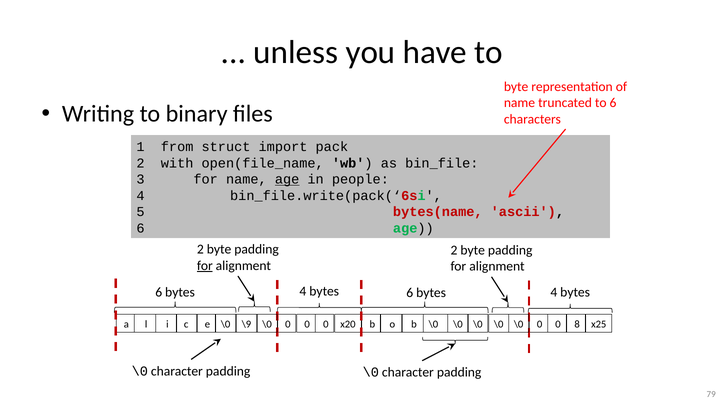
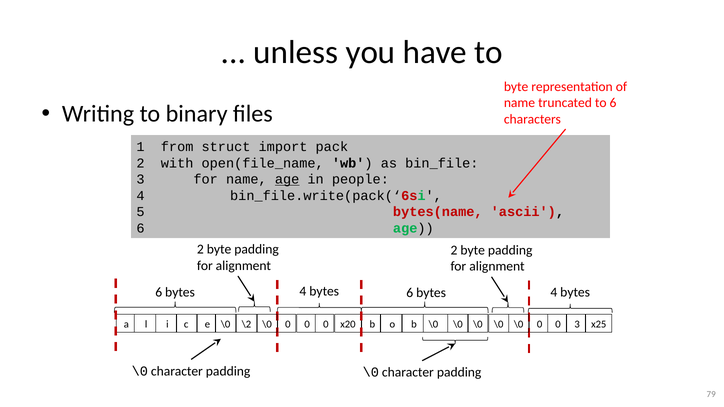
for at (205, 266) underline: present -> none
\9: \9 -> \2
0 8: 8 -> 3
